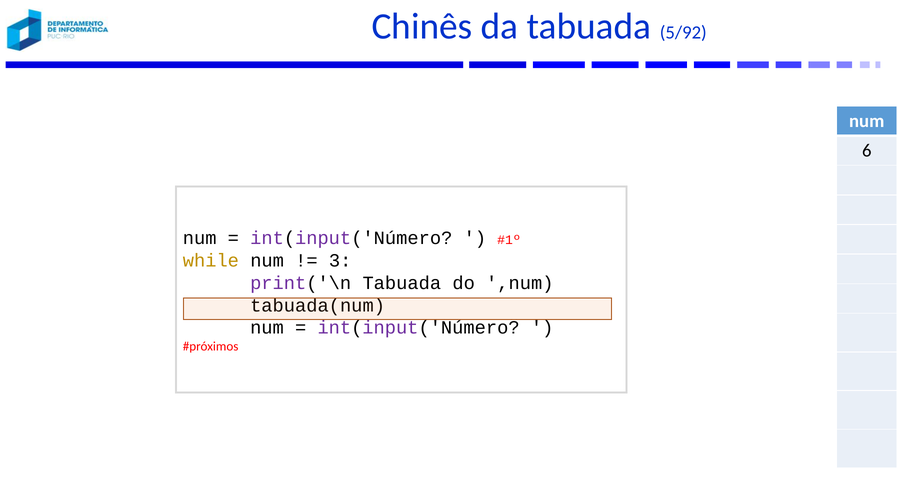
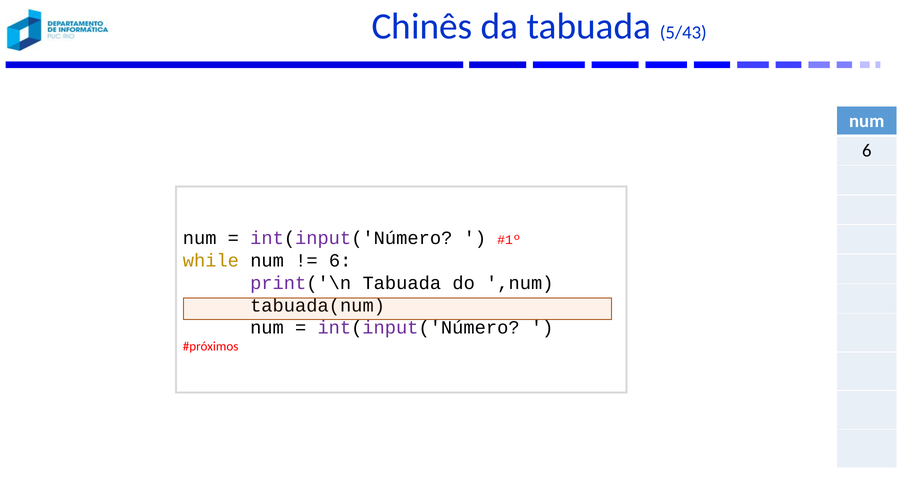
5/92: 5/92 -> 5/43
3 at (340, 261): 3 -> 6
